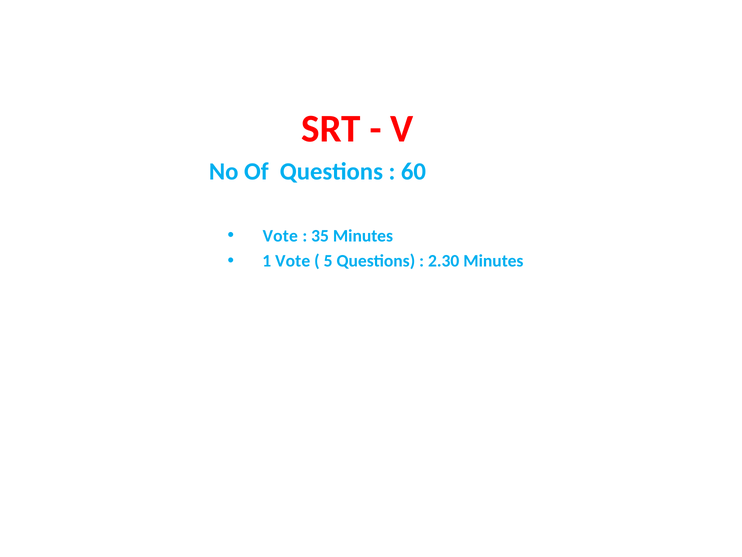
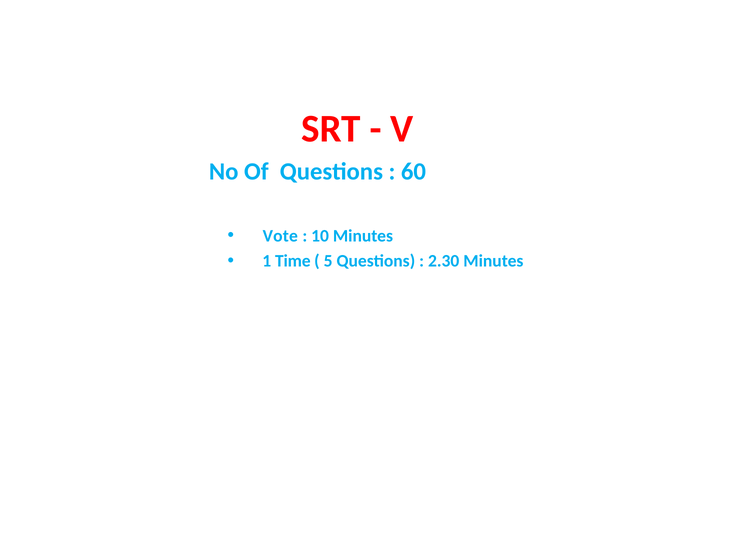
35: 35 -> 10
1 Vote: Vote -> Time
